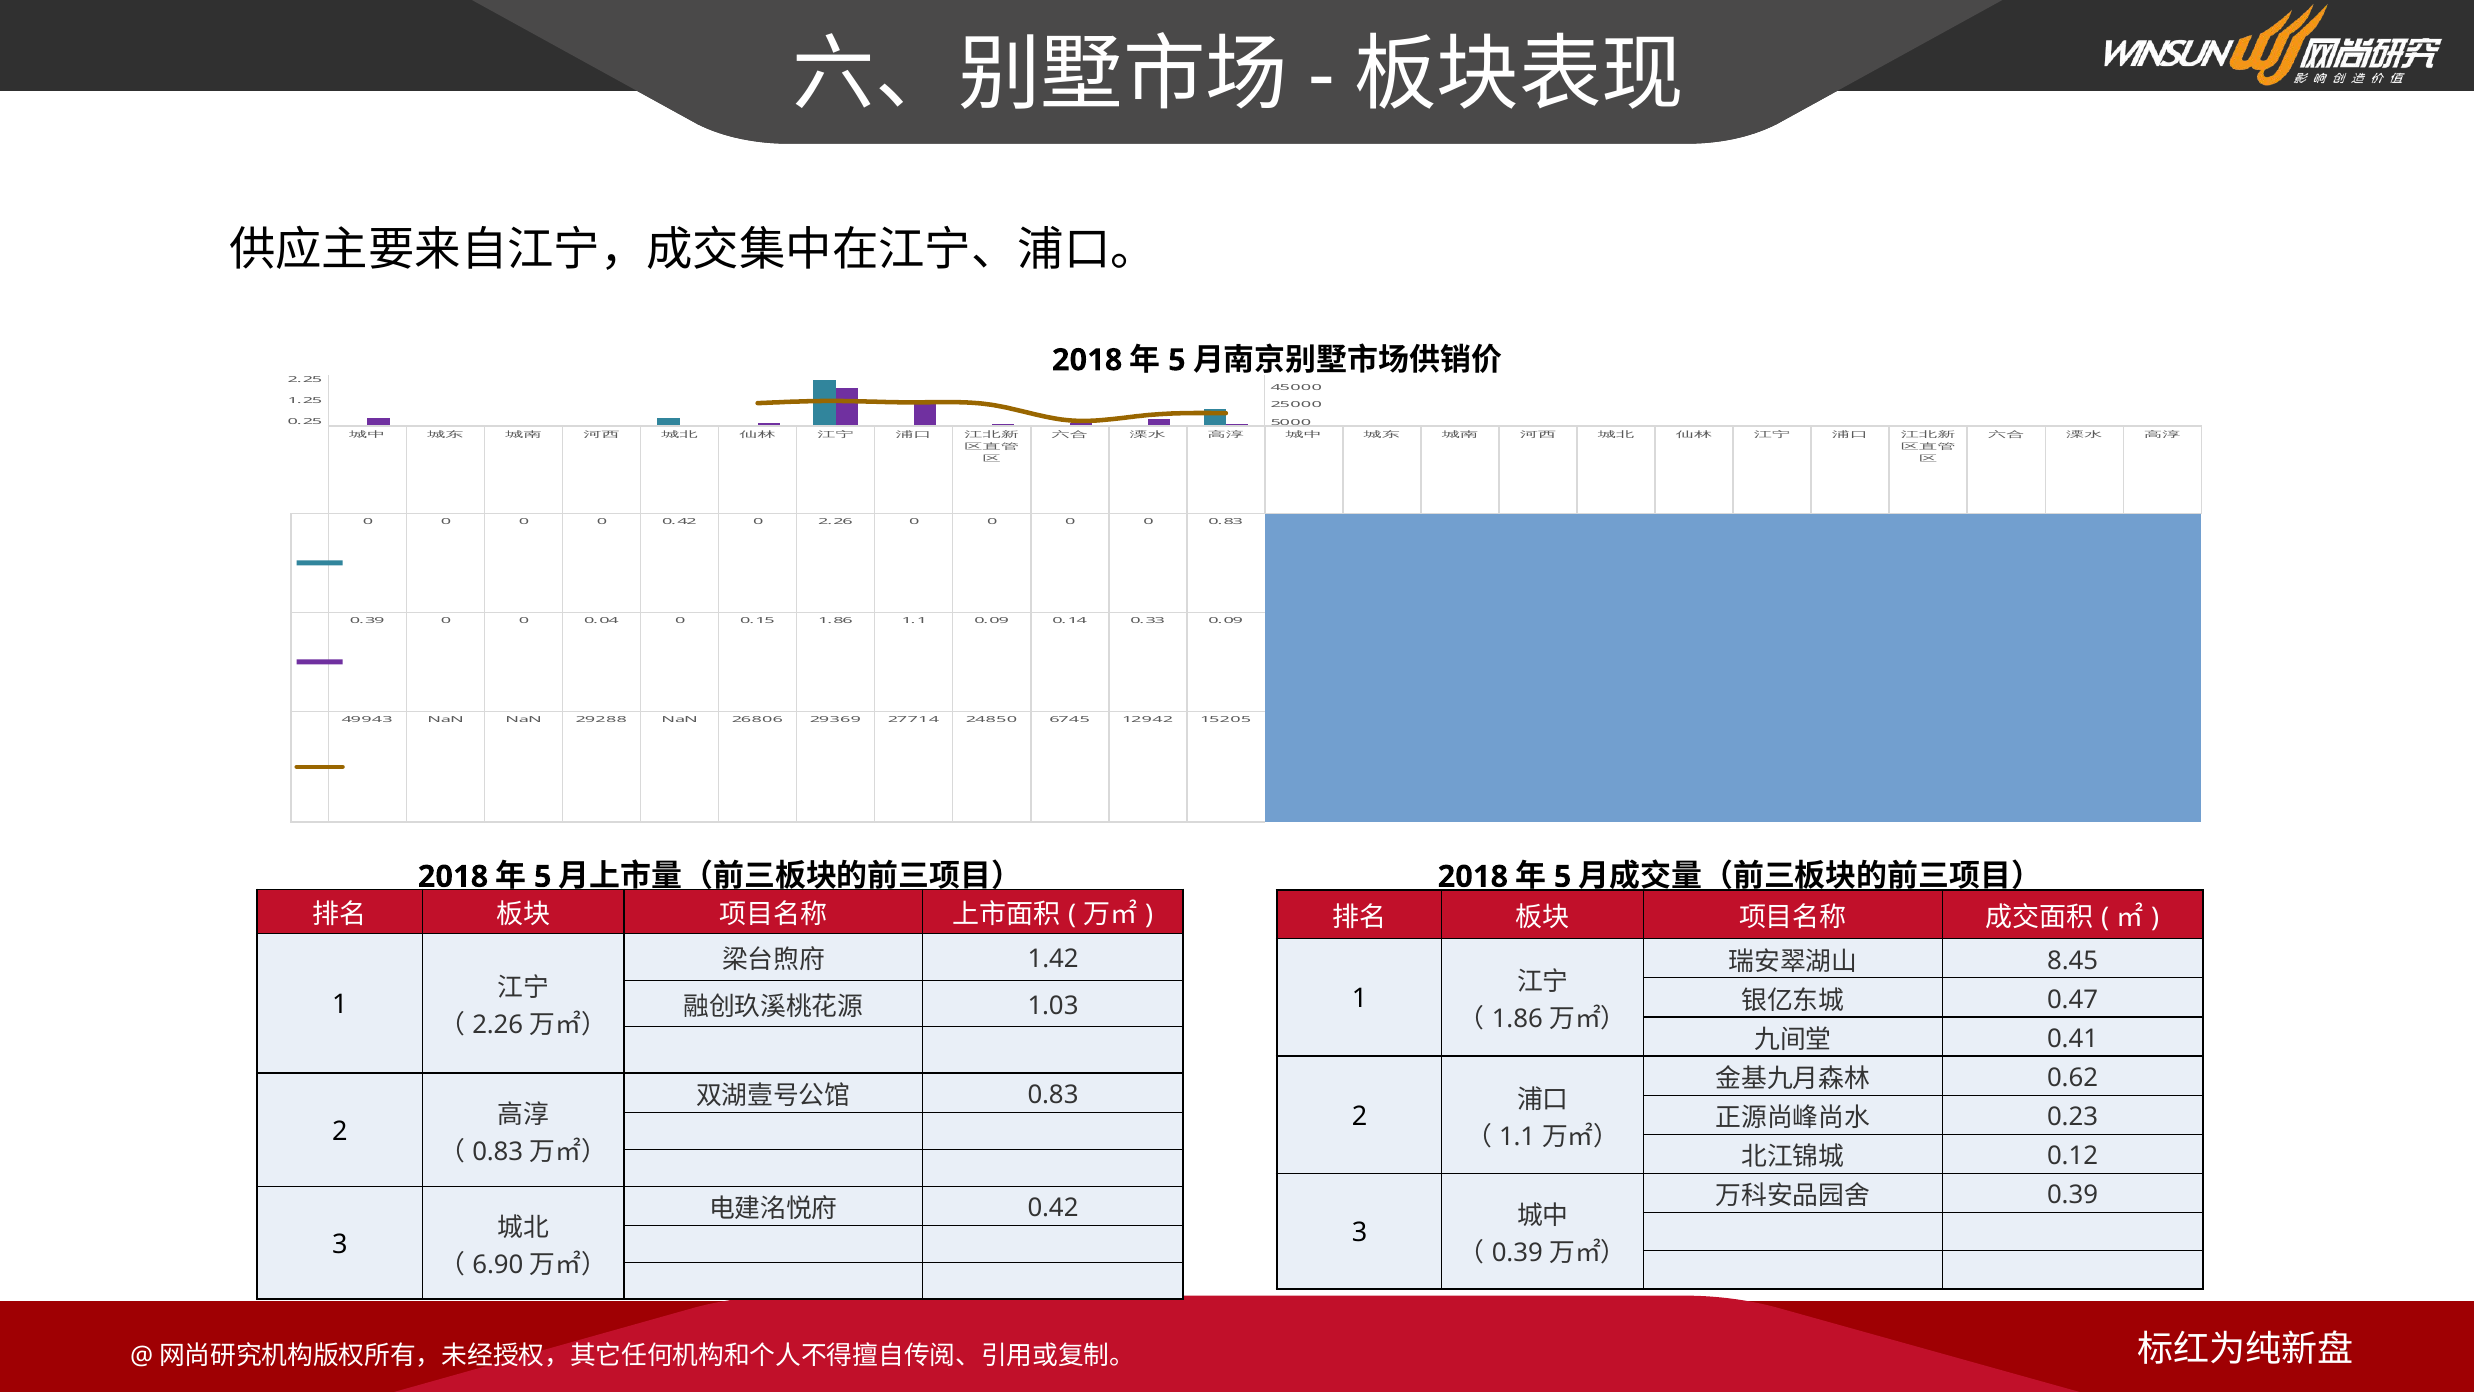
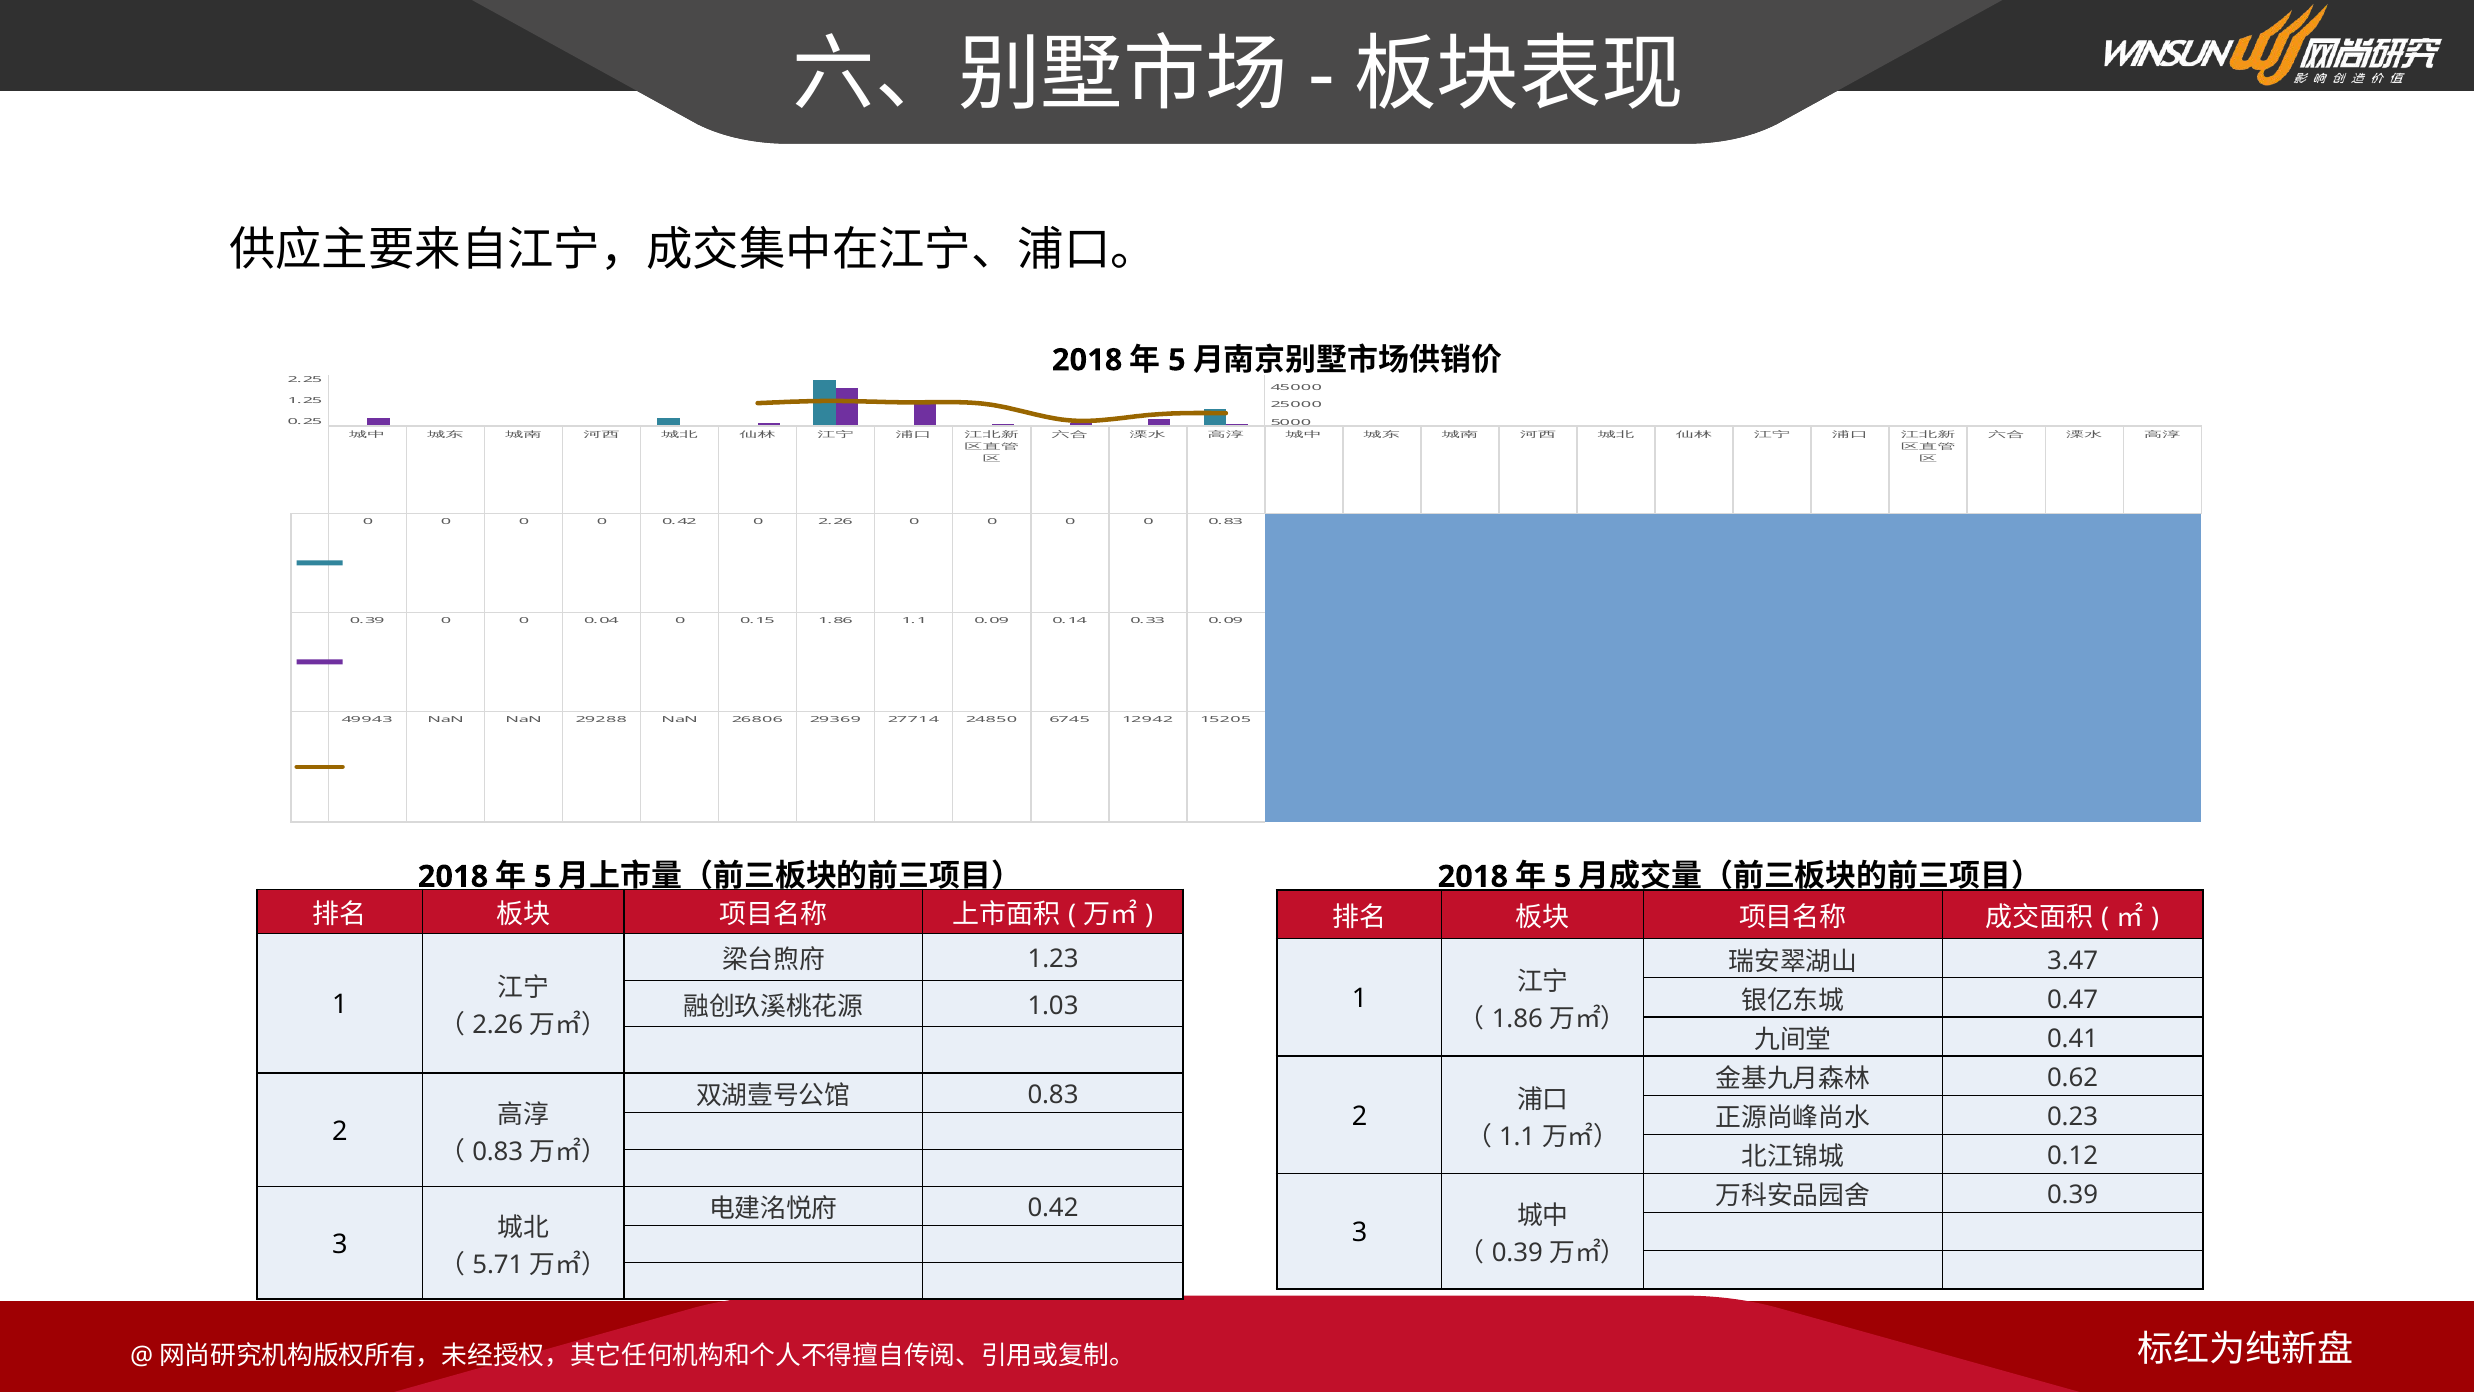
1.42: 1.42 -> 1.23
8.45: 8.45 -> 3.47
6.90: 6.90 -> 5.71
